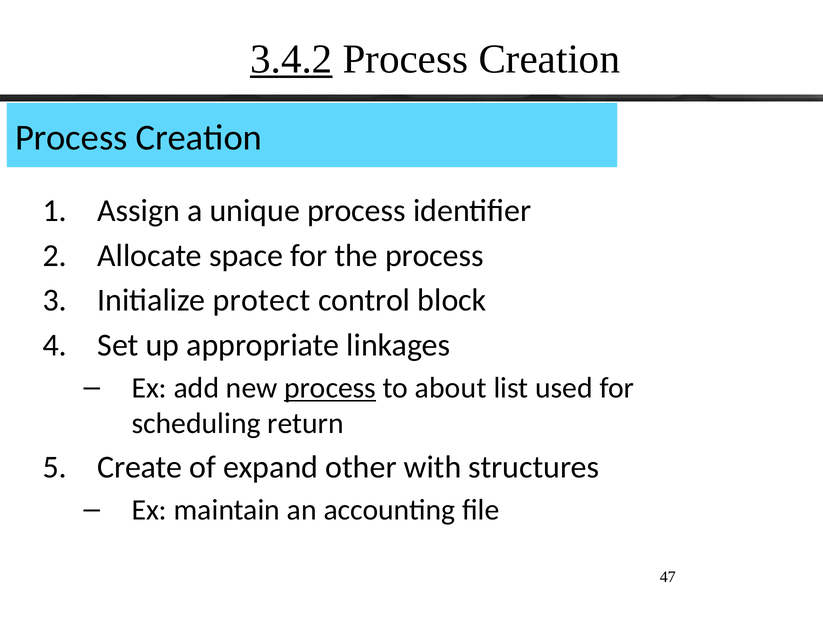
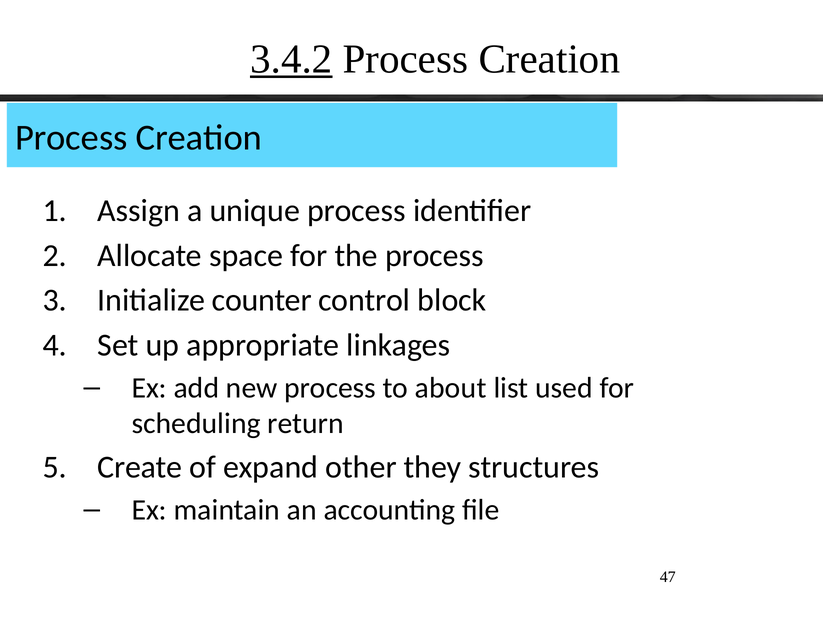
protect: protect -> counter
process at (330, 388) underline: present -> none
with: with -> they
